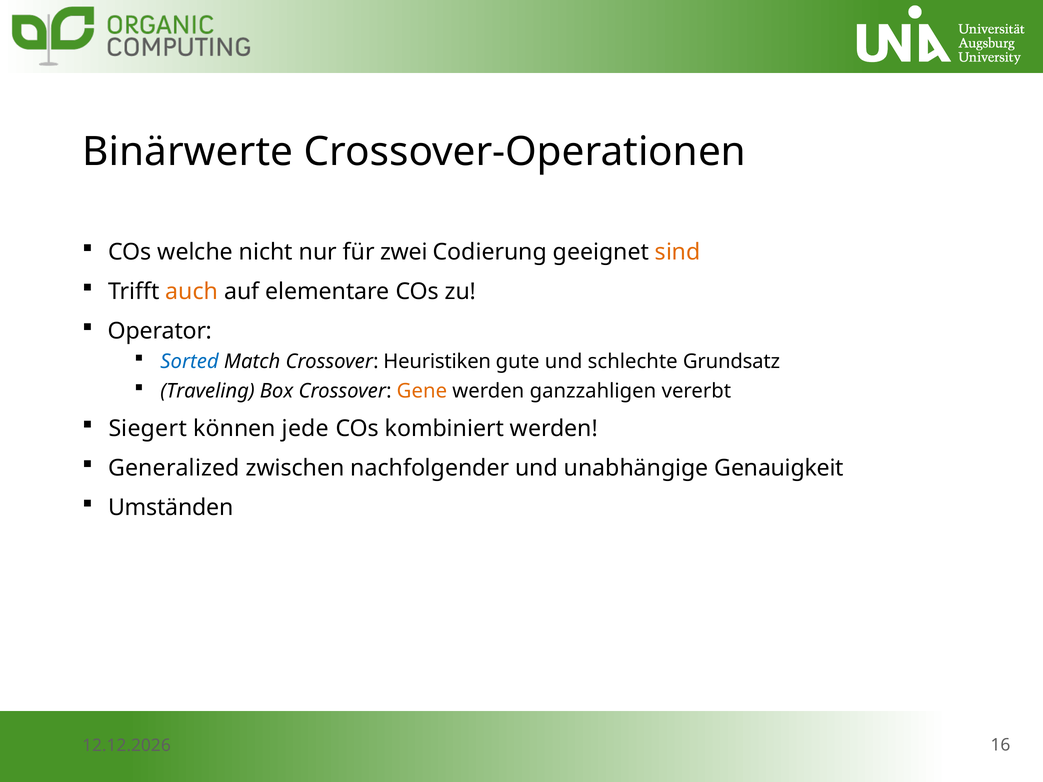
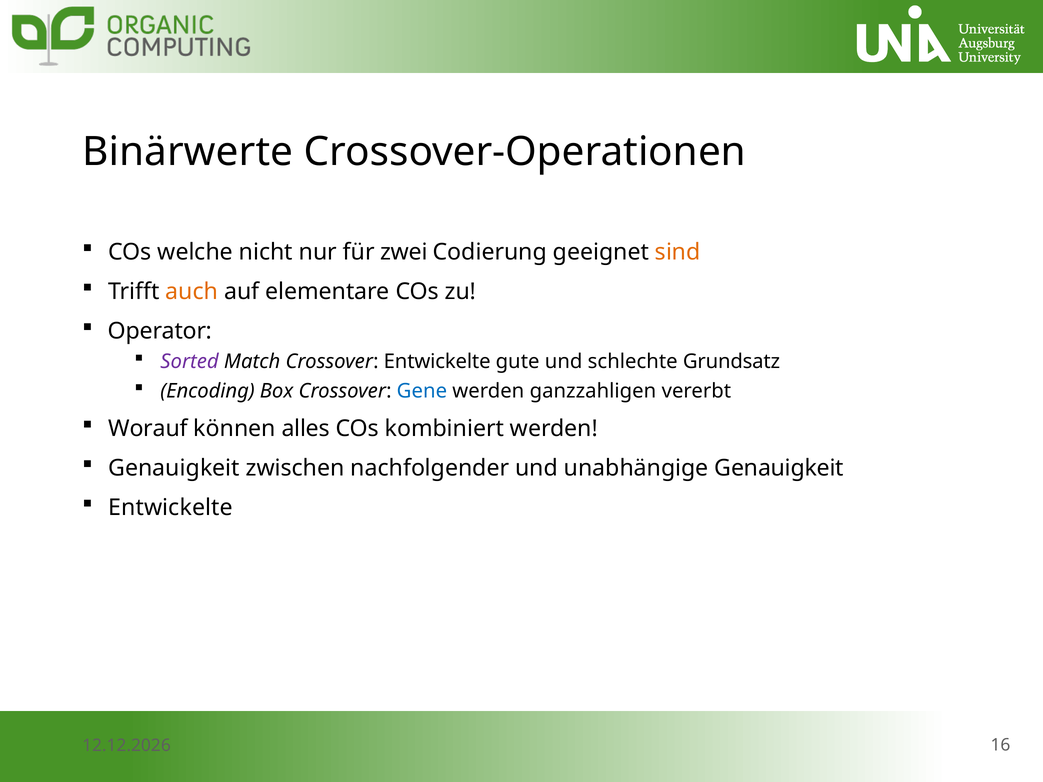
Sorted colour: blue -> purple
Crossover Heuristiken: Heuristiken -> Entwickelte
Traveling: Traveling -> Encoding
Gene colour: orange -> blue
Siegert: Siegert -> Worauf
jede: jede -> alles
Generalized at (174, 468): Generalized -> Genauigkeit
Umständen at (171, 508): Umständen -> Entwickelte
